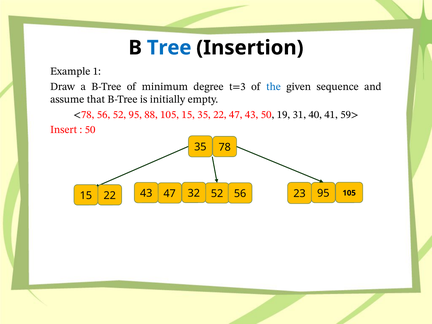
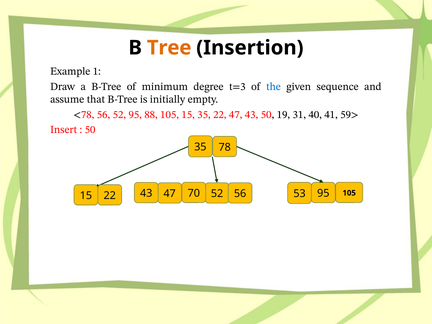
Tree colour: blue -> orange
23: 23 -> 53
32: 32 -> 70
